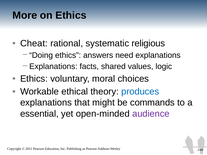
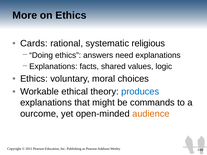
Cheat: Cheat -> Cards
essential: essential -> ourcome
audience colour: purple -> orange
